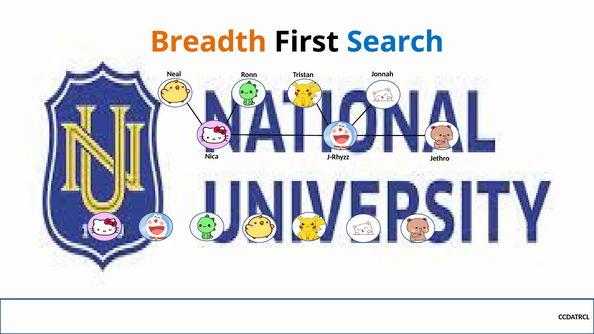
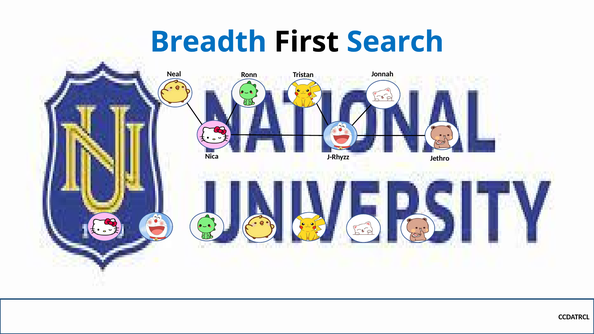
Breadth colour: orange -> blue
